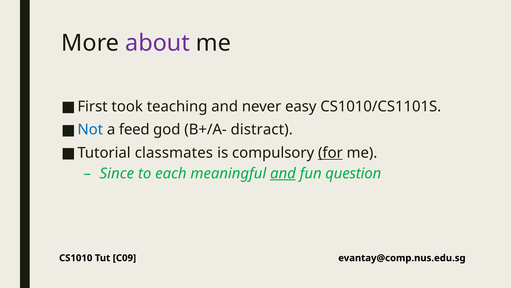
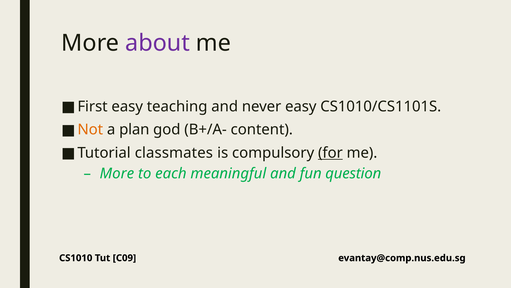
First took: took -> easy
Not colour: blue -> orange
feed: feed -> plan
distract: distract -> content
Since at (117, 173): Since -> More
and at (283, 173) underline: present -> none
